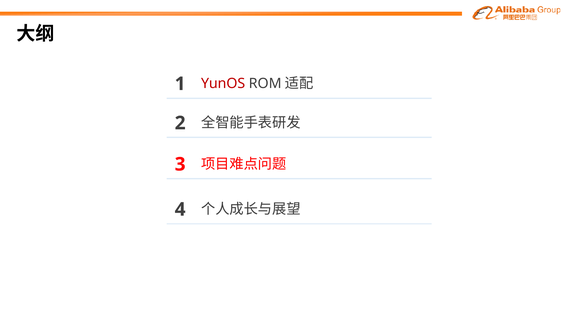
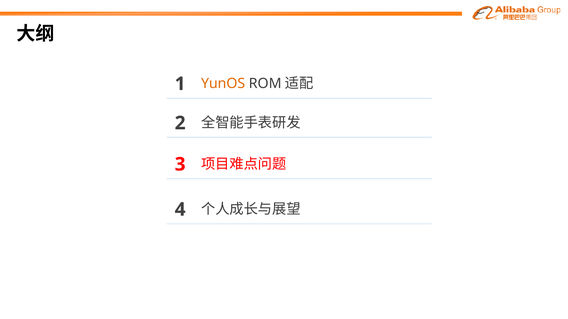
YunOS colour: red -> orange
